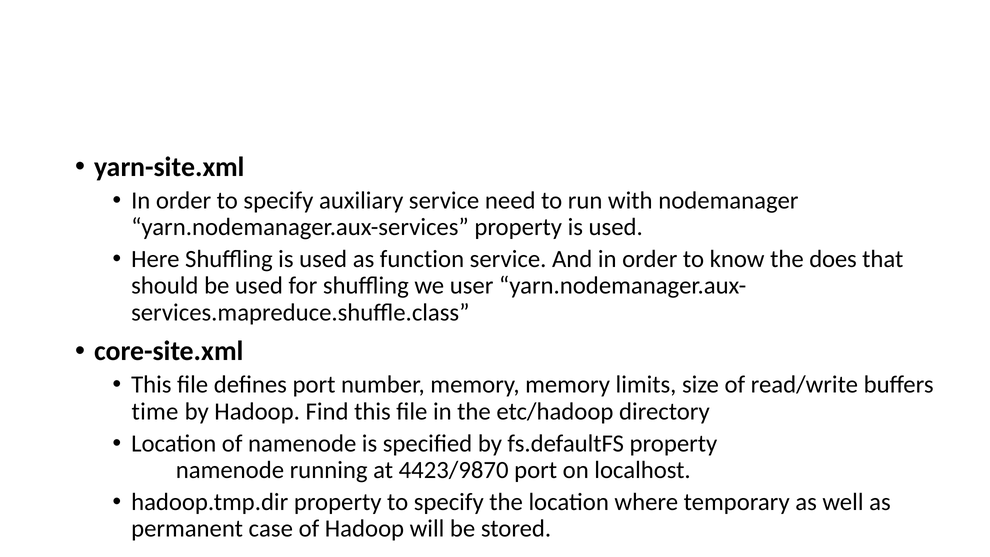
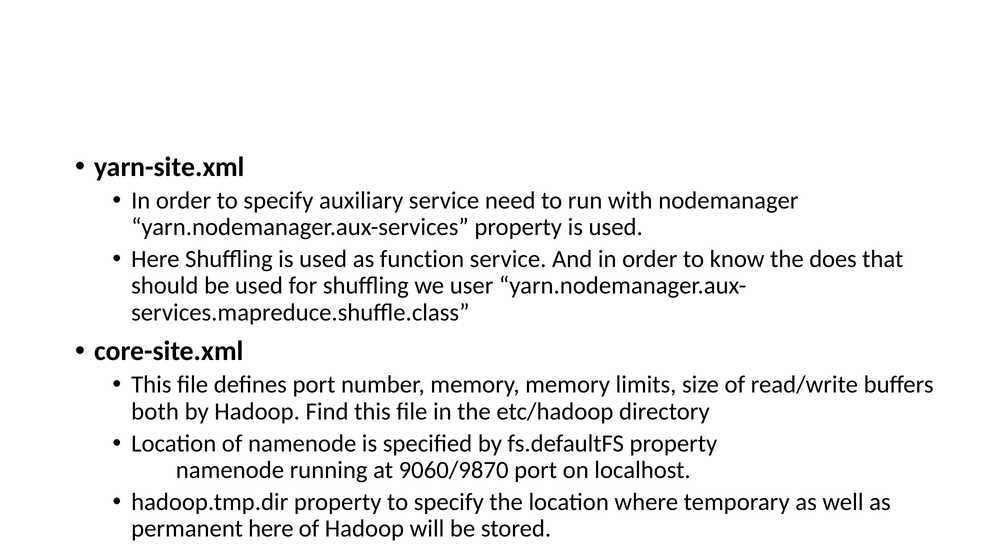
time: time -> both
4423/9870: 4423/9870 -> 9060/9870
permanent case: case -> here
